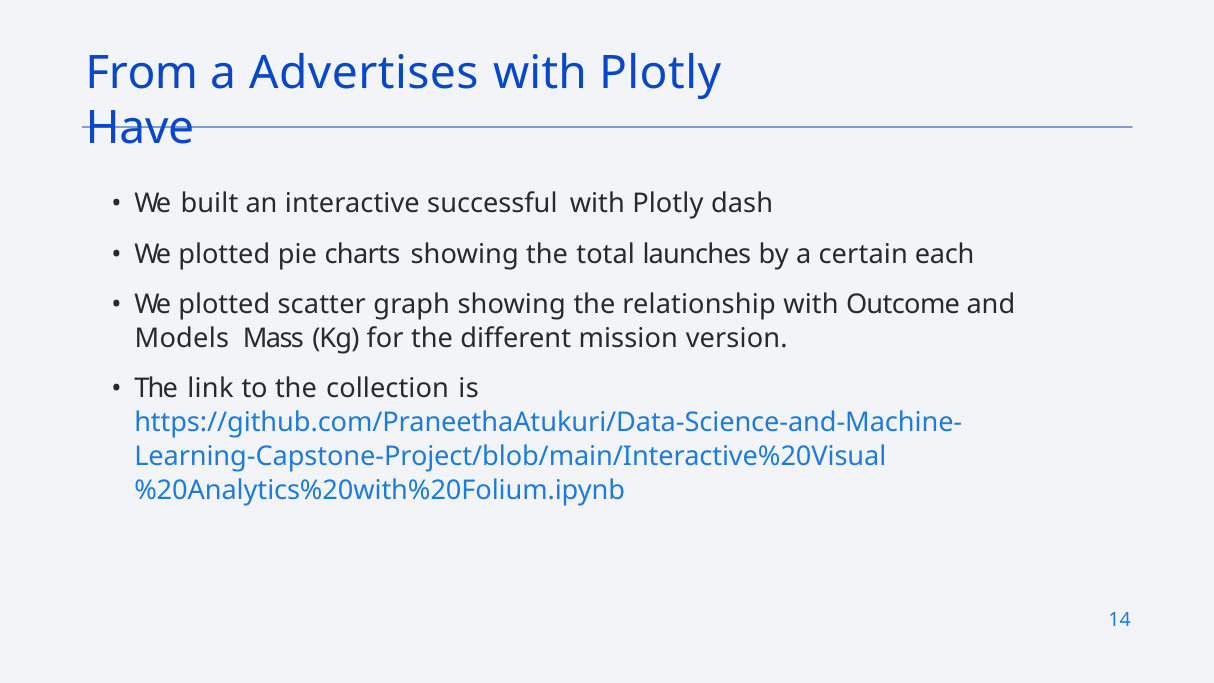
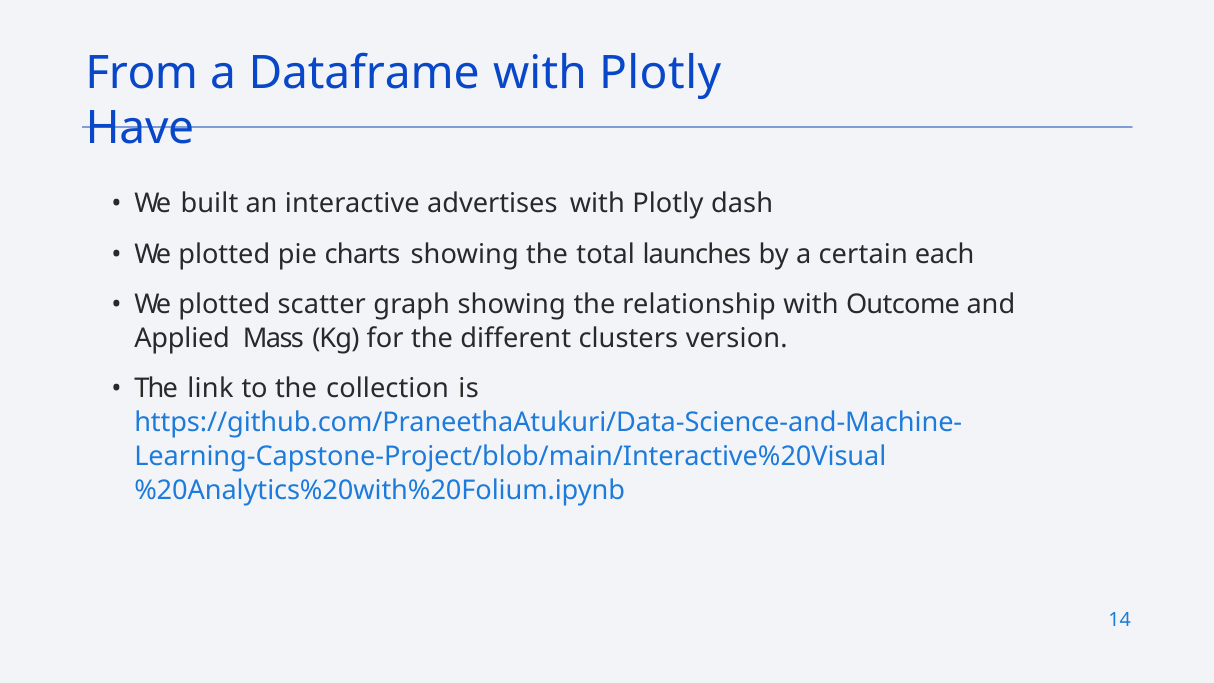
Advertises: Advertises -> Dataframe
successful: successful -> advertises
Models: Models -> Applied
mission: mission -> clusters
